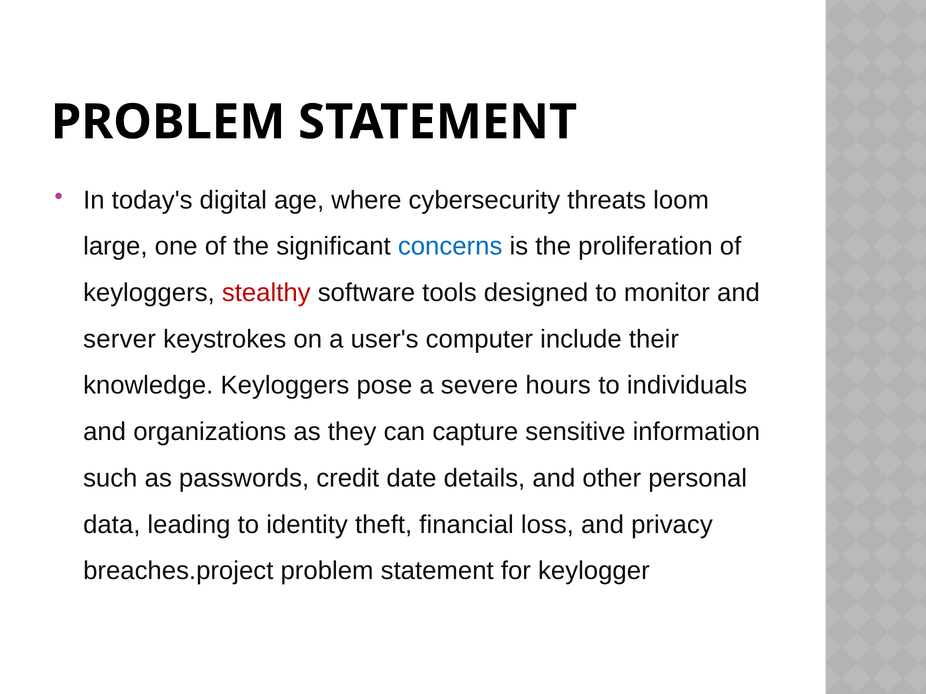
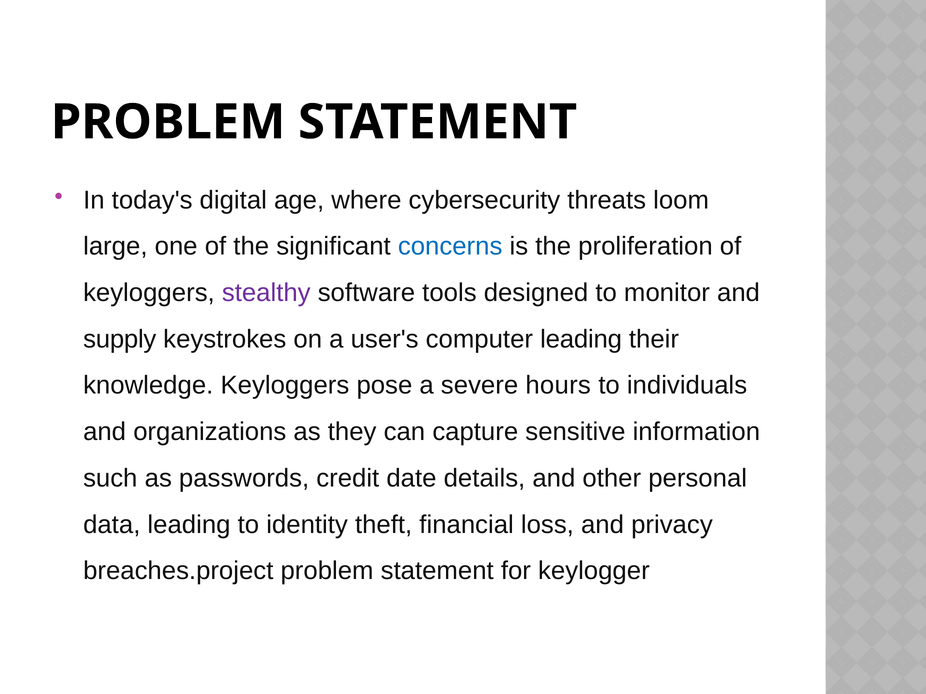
stealthy colour: red -> purple
server: server -> supply
computer include: include -> leading
